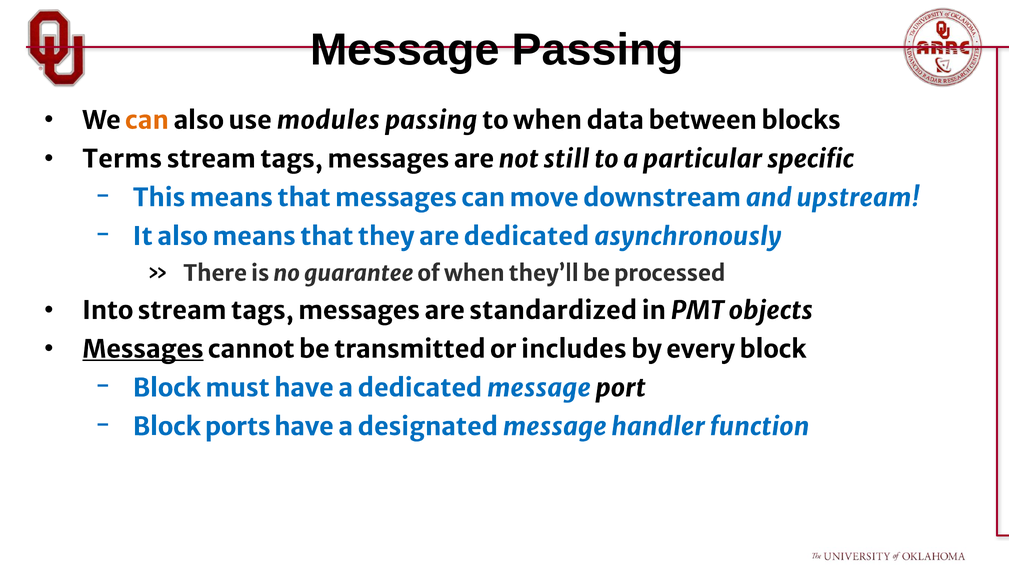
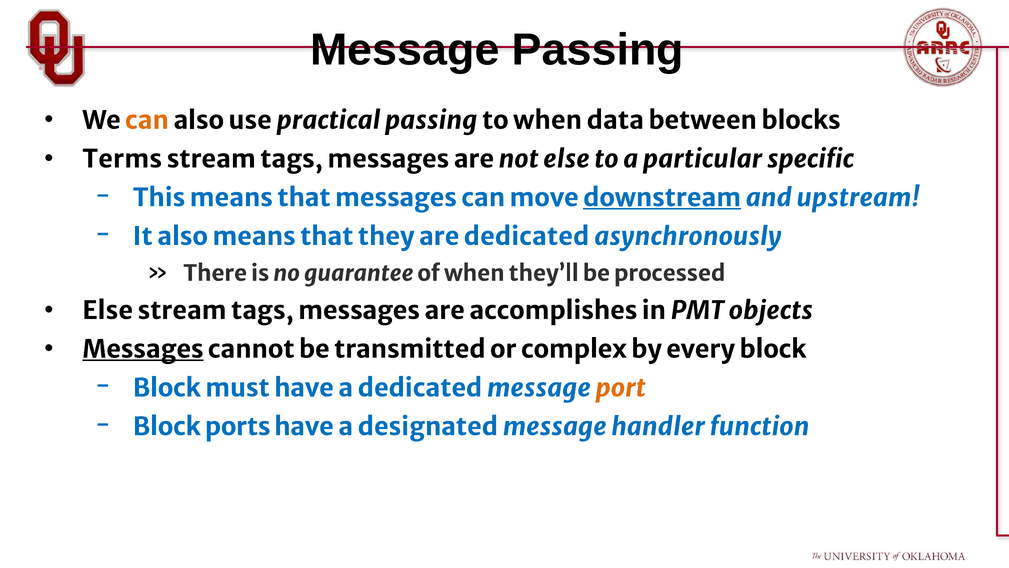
modules: modules -> practical
not still: still -> else
downstream underline: none -> present
Into at (108, 310): Into -> Else
standardized: standardized -> accomplishes
includes: includes -> complex
port colour: black -> orange
